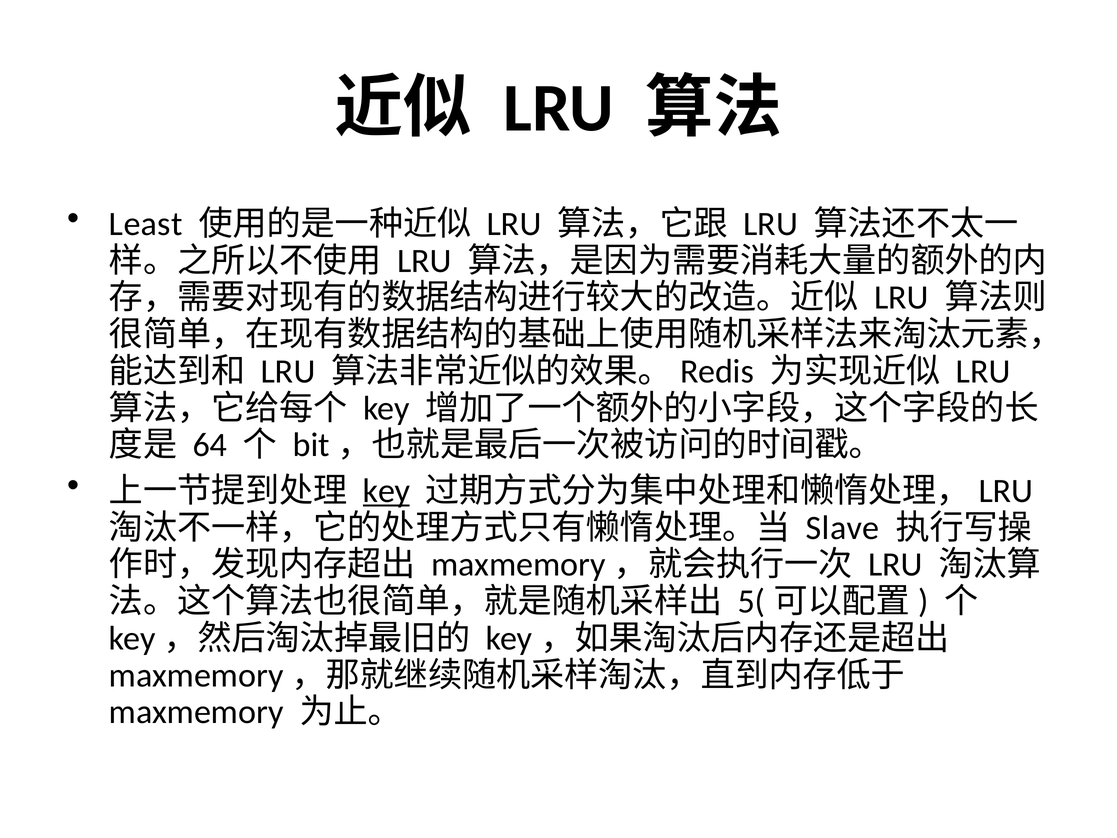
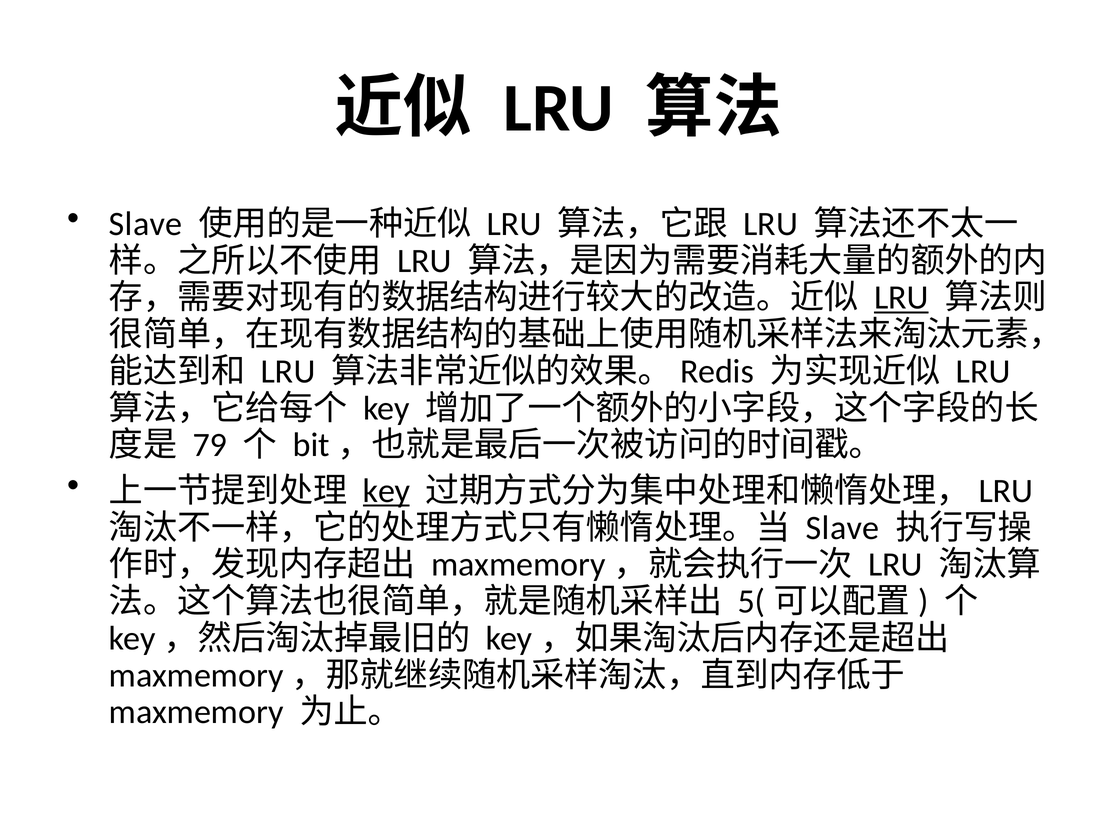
Least at (146, 224): Least -> Slave
LRU at (901, 298) underline: none -> present
64: 64 -> 79
